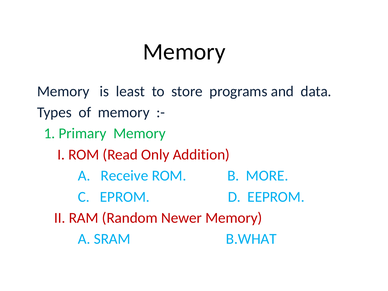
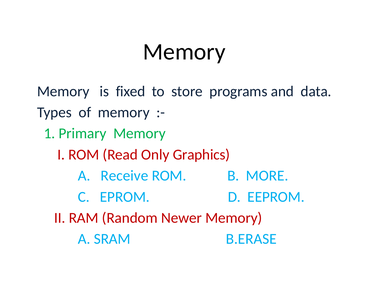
least: least -> fixed
Addition: Addition -> Graphics
B.WHAT: B.WHAT -> B.ERASE
